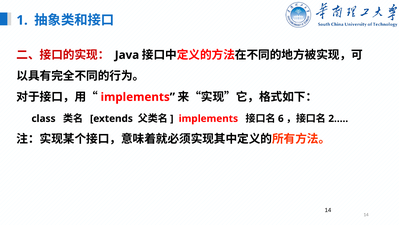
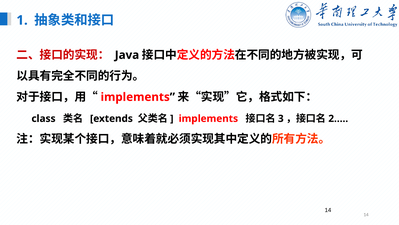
6: 6 -> 3
